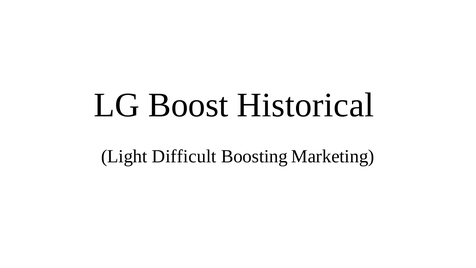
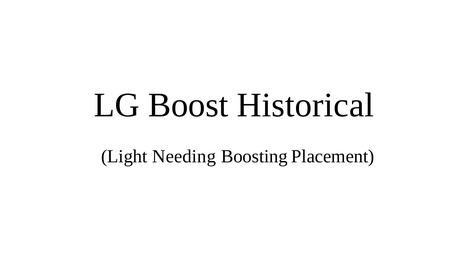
Difficult: Difficult -> Needing
Marketing: Marketing -> Placement
